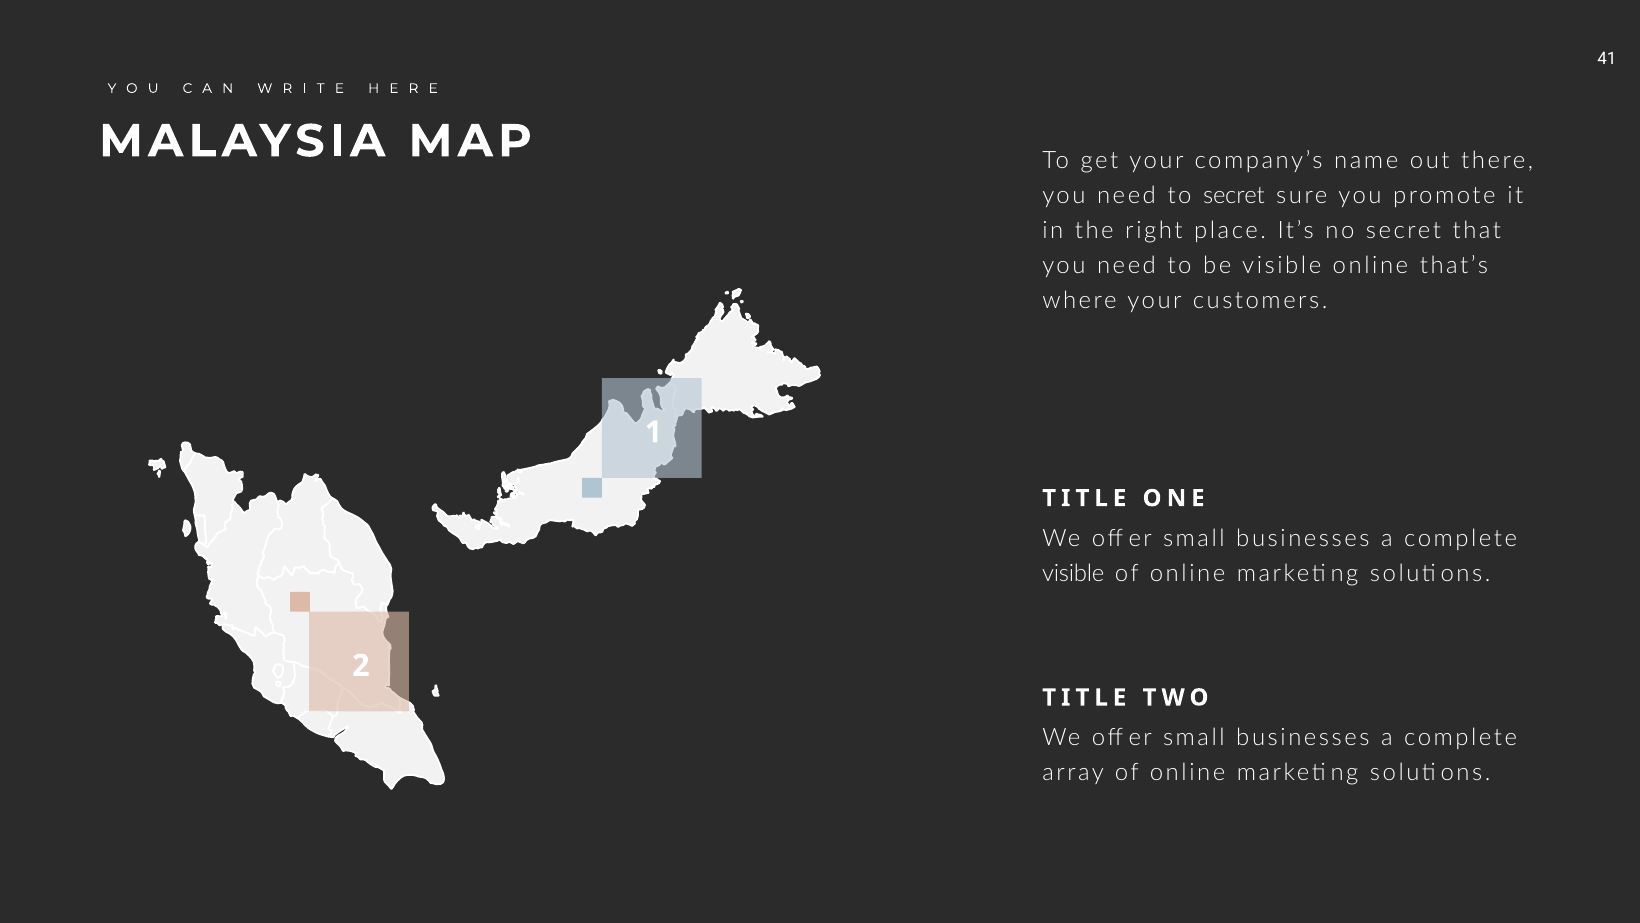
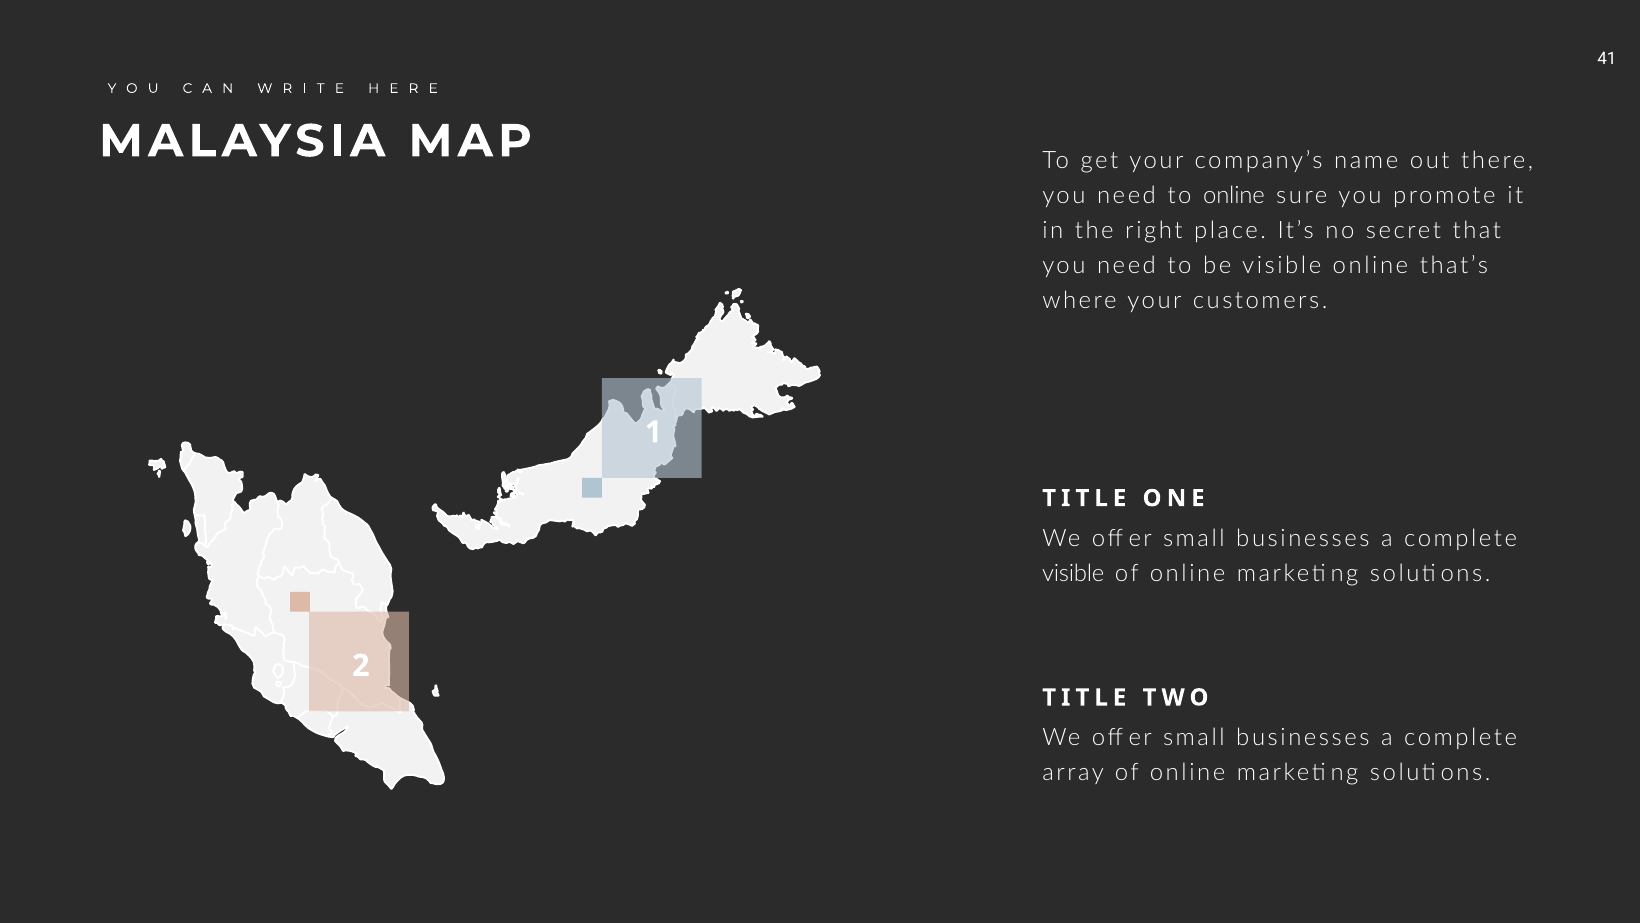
to secret: secret -> online
